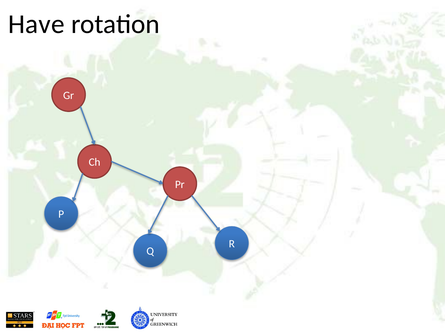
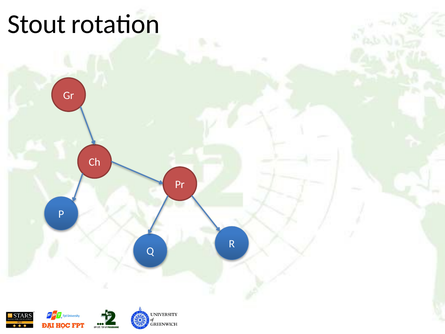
Have: Have -> Stout
